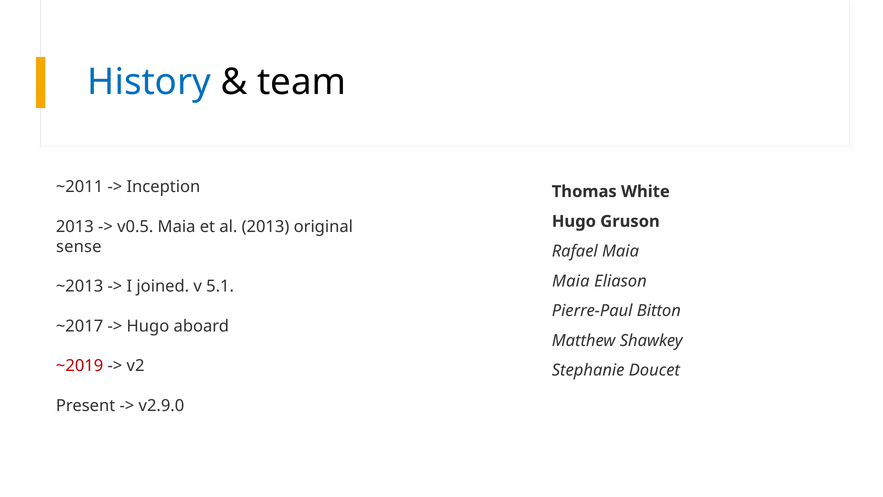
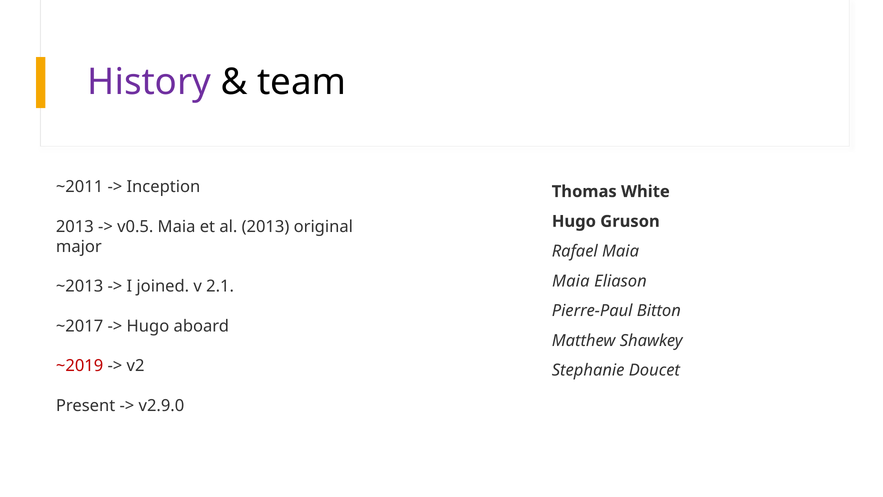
History colour: blue -> purple
sense: sense -> major
5.1: 5.1 -> 2.1
